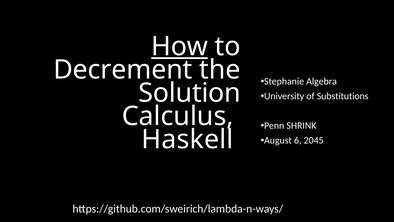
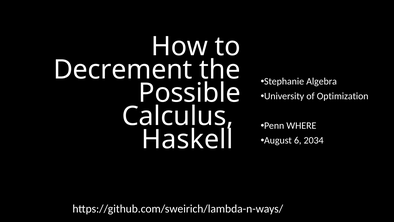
How underline: present -> none
Solution: Solution -> Possible
Substitutions: Substitutions -> Optimization
SHRINK: SHRINK -> WHERE
2045: 2045 -> 2034
